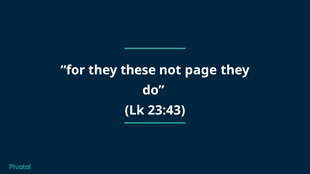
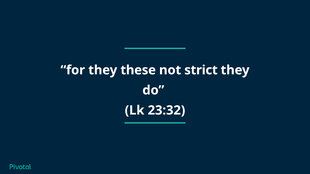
page: page -> strict
23:43: 23:43 -> 23:32
